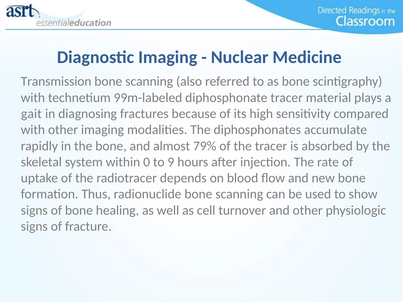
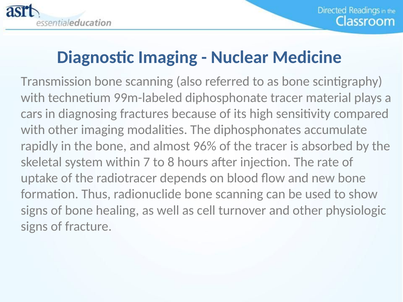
gait: gait -> cars
79%: 79% -> 96%
0: 0 -> 7
9: 9 -> 8
